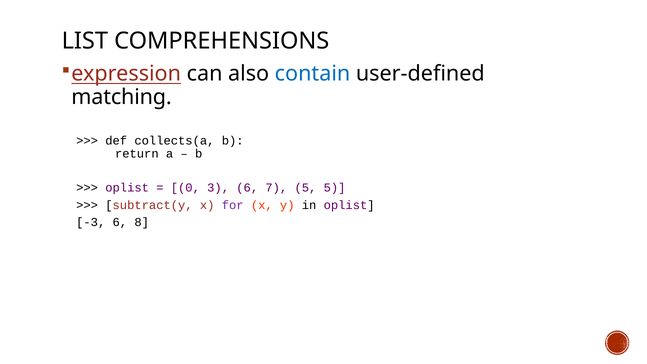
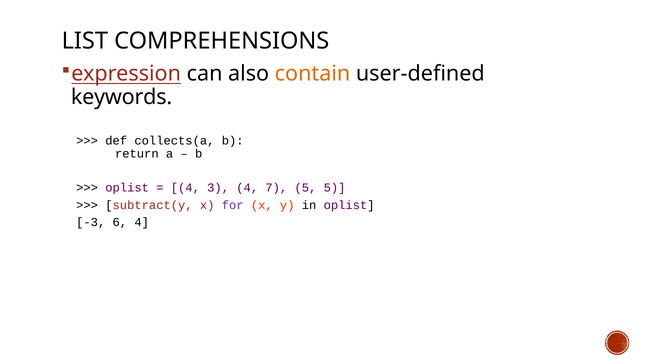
contain colour: blue -> orange
matching: matching -> keywords
0 at (185, 188): 0 -> 4
3 6: 6 -> 4
6 8: 8 -> 4
